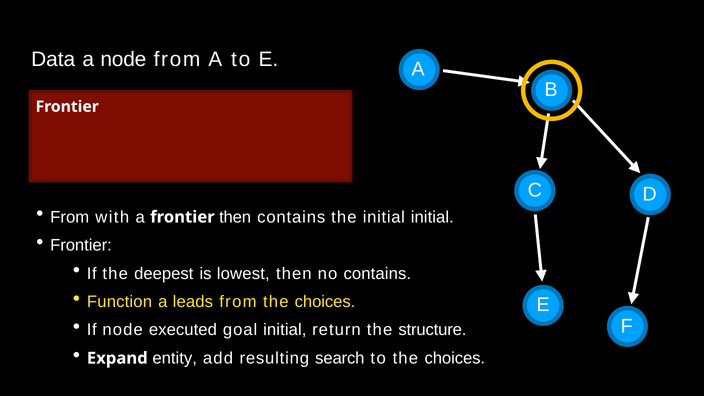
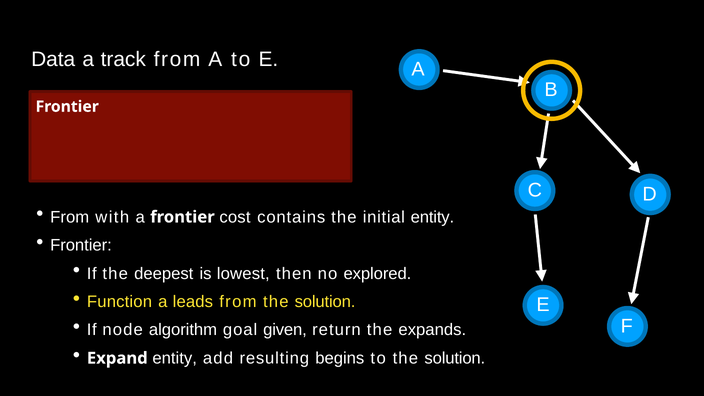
a node: node -> track
frontier then: then -> cost
initial initial: initial -> entity
no contains: contains -> explored
from the choices: choices -> solution
executed: executed -> algorithm
goal initial: initial -> given
structure: structure -> expands
search: search -> begins
to the choices: choices -> solution
